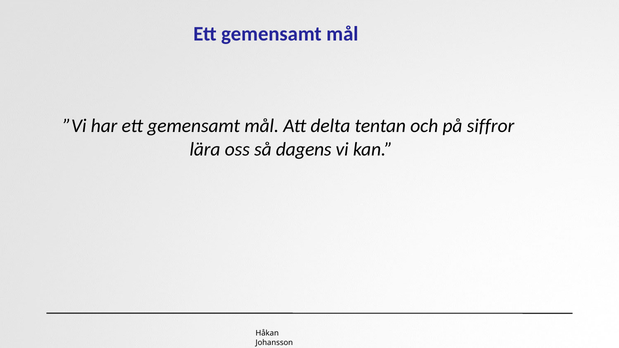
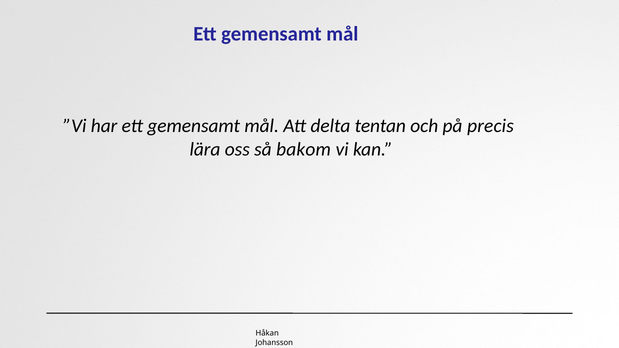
siffror: siffror -> precis
dagens: dagens -> bakom
